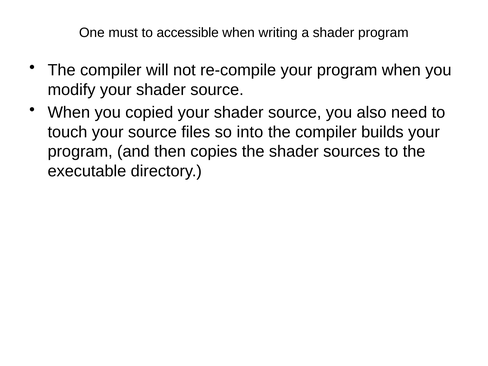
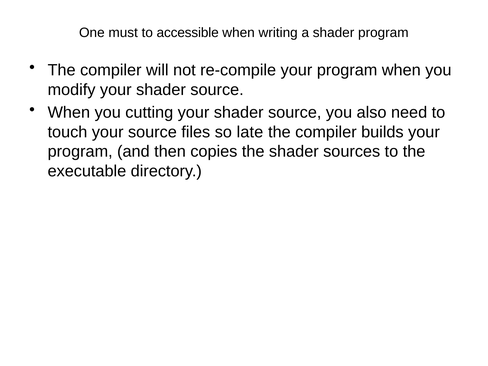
copied: copied -> cutting
into: into -> late
